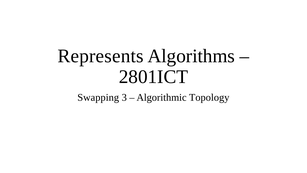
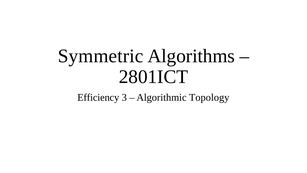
Represents: Represents -> Symmetric
Swapping: Swapping -> Efficiency
